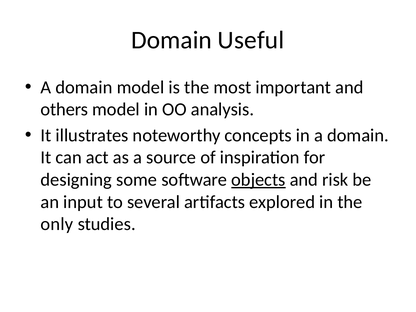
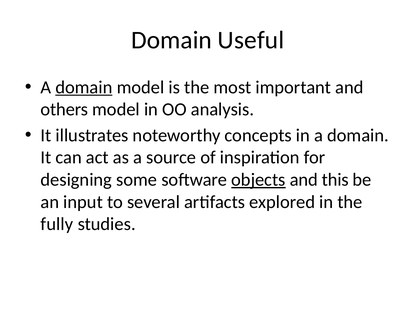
domain at (84, 87) underline: none -> present
risk: risk -> this
only: only -> fully
